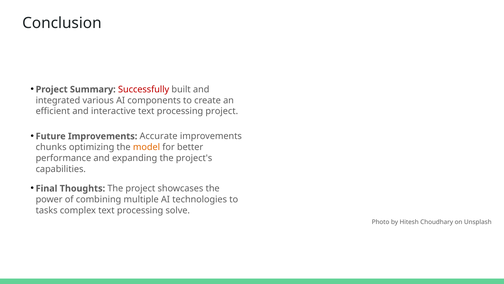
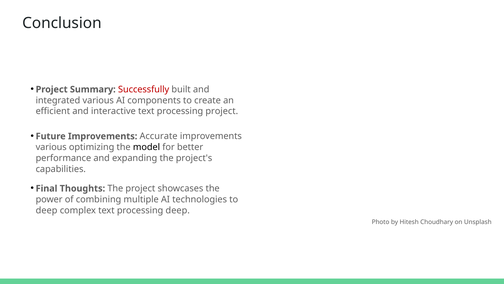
chunks at (51, 147): chunks -> various
model colour: orange -> black
tasks at (47, 210): tasks -> deep
processing solve: solve -> deep
